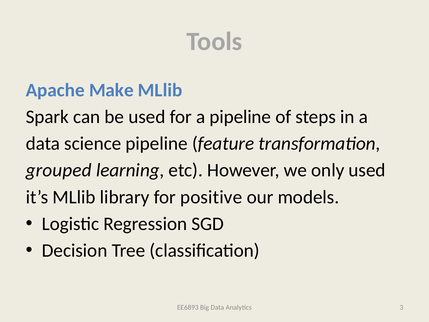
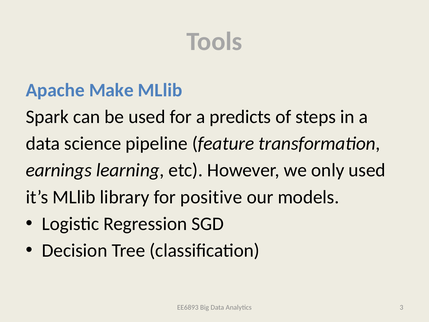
a pipeline: pipeline -> predicts
grouped: grouped -> earnings
